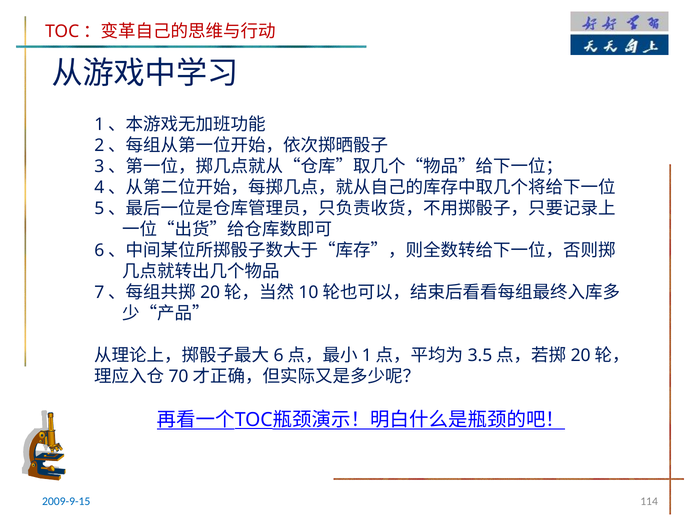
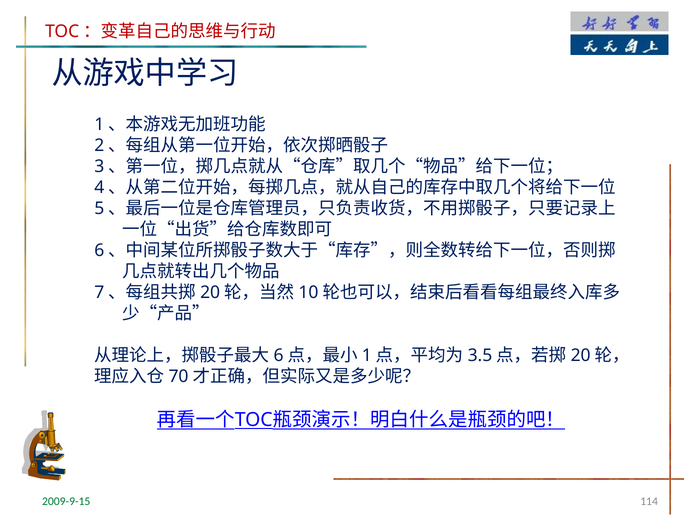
2009-9-15 colour: blue -> green
